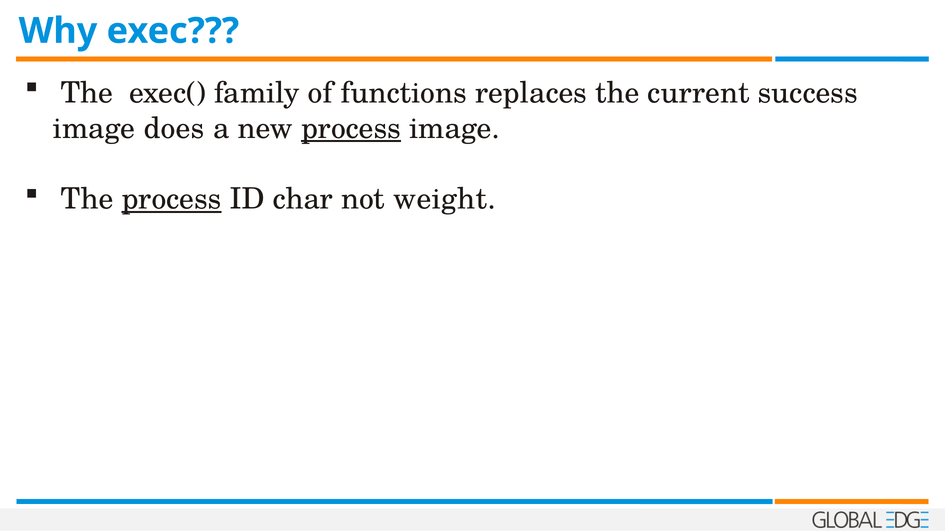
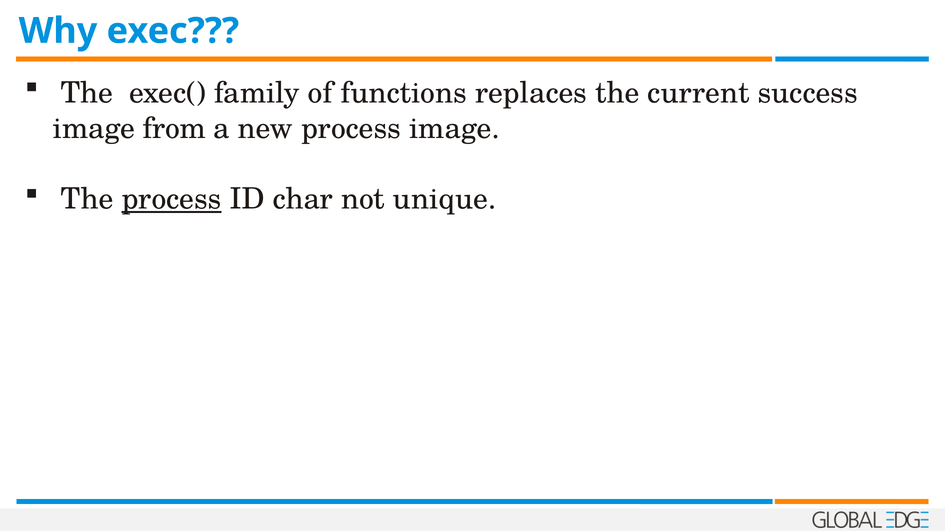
does: does -> from
process at (351, 129) underline: present -> none
weight: weight -> unique
